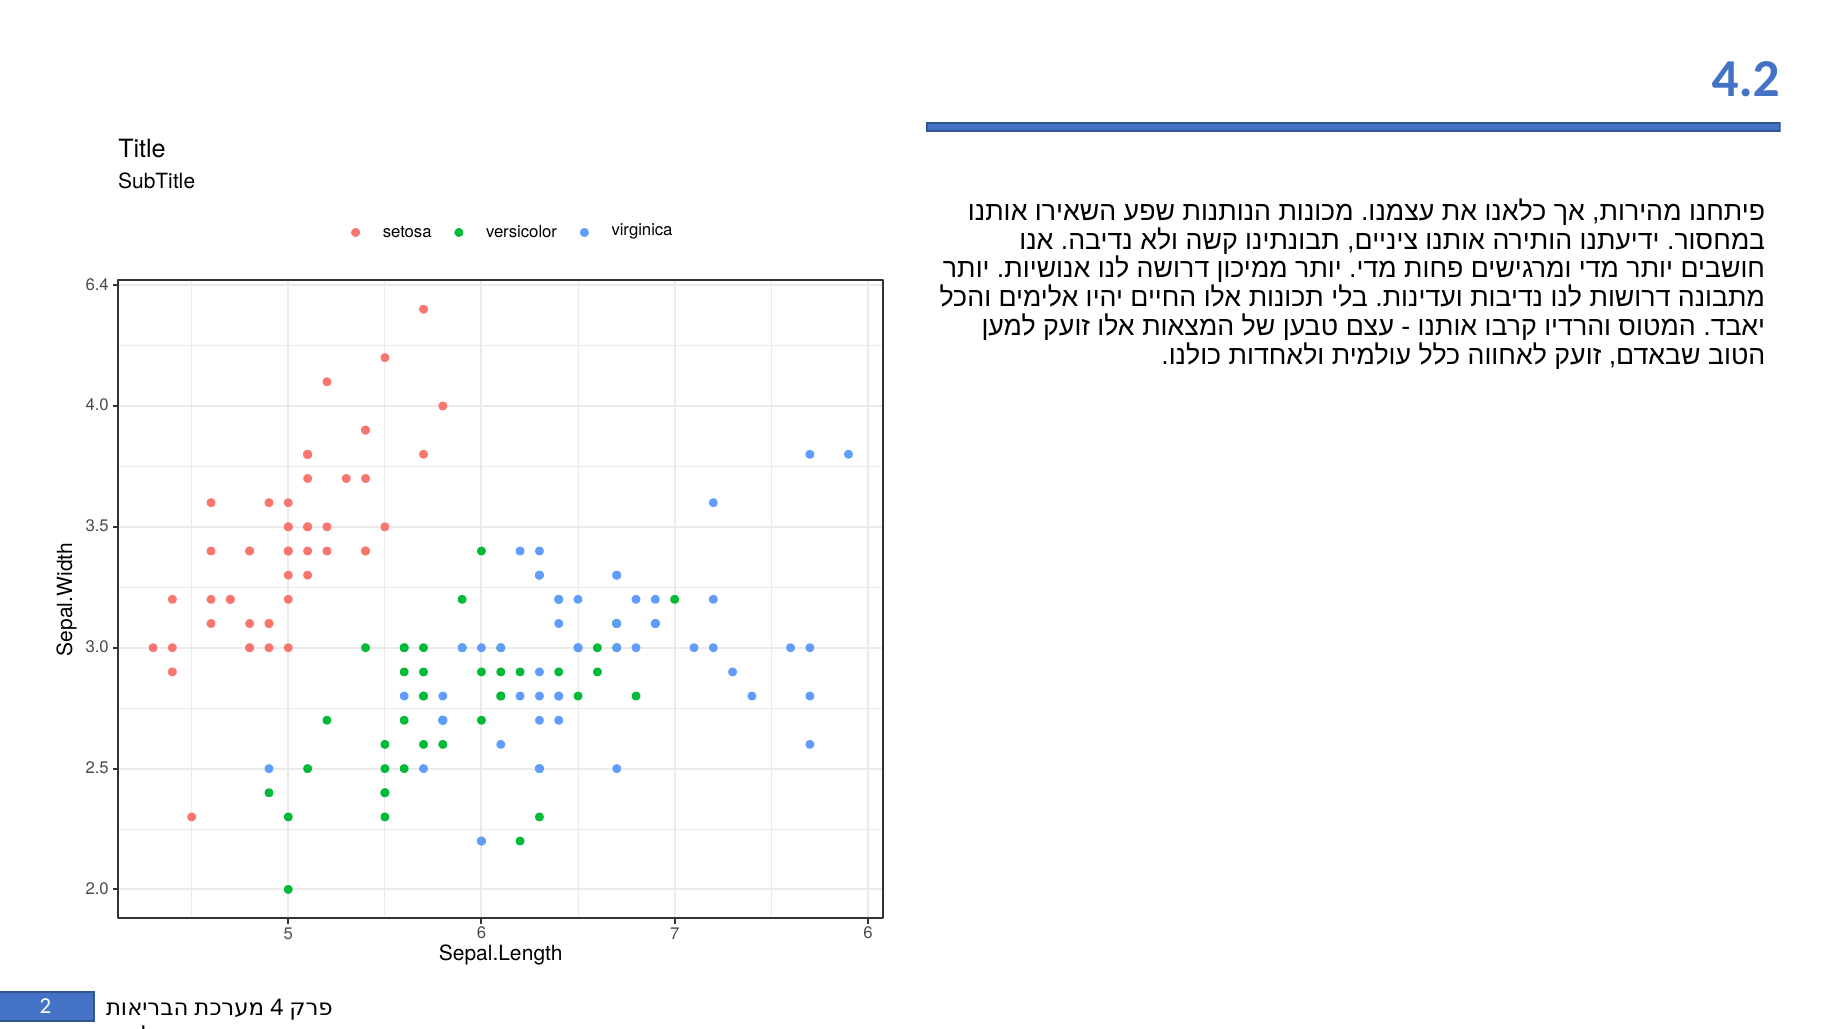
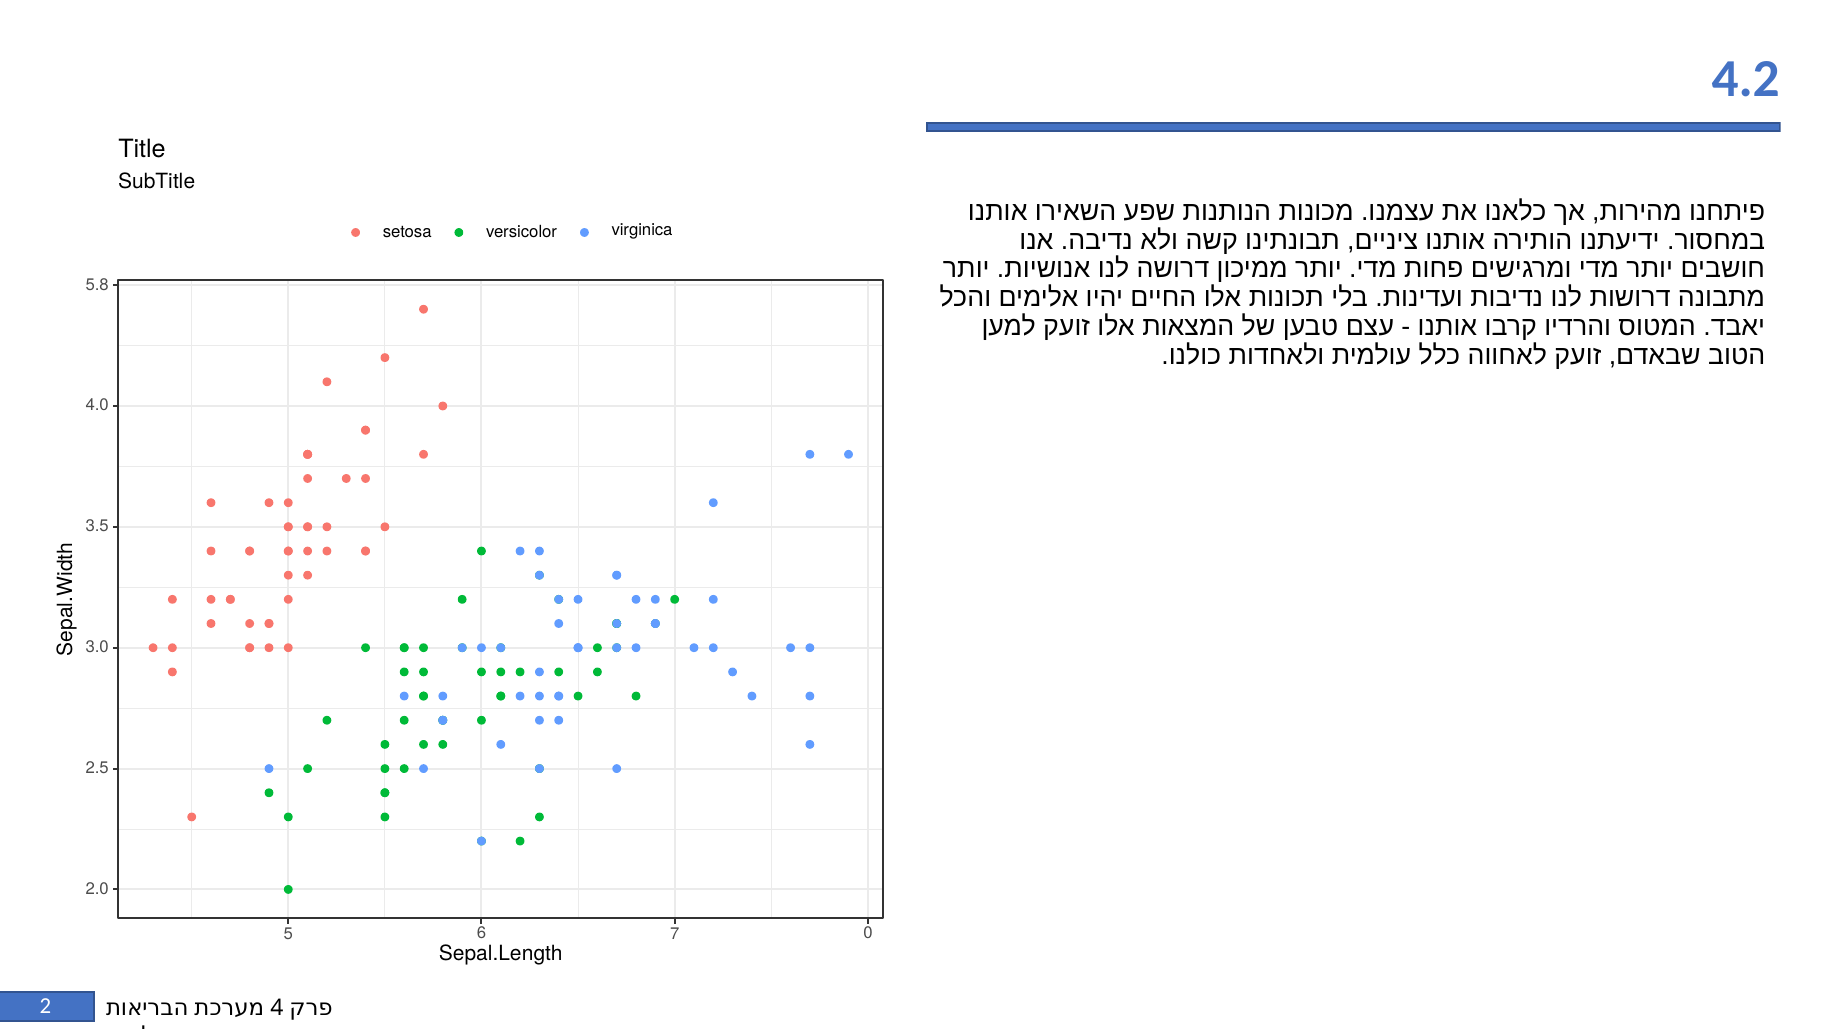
6.4: 6.4 -> 5.8
7 6: 6 -> 0
